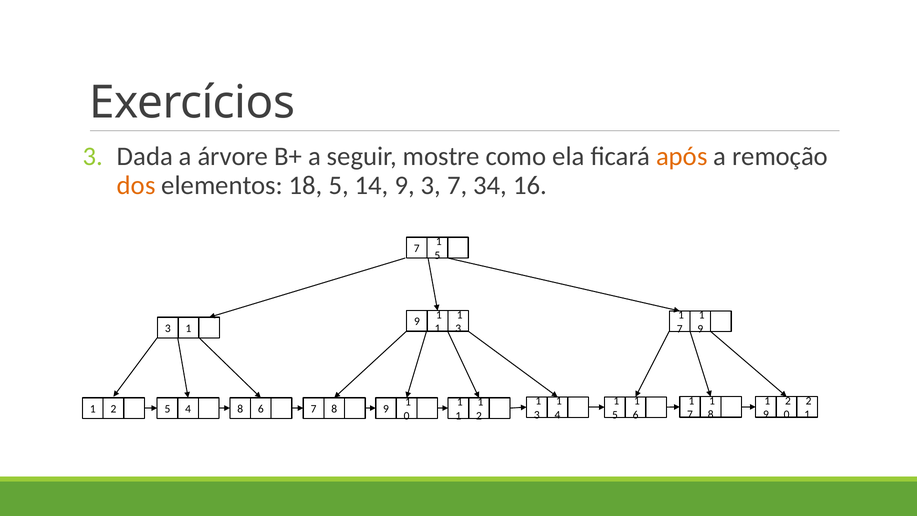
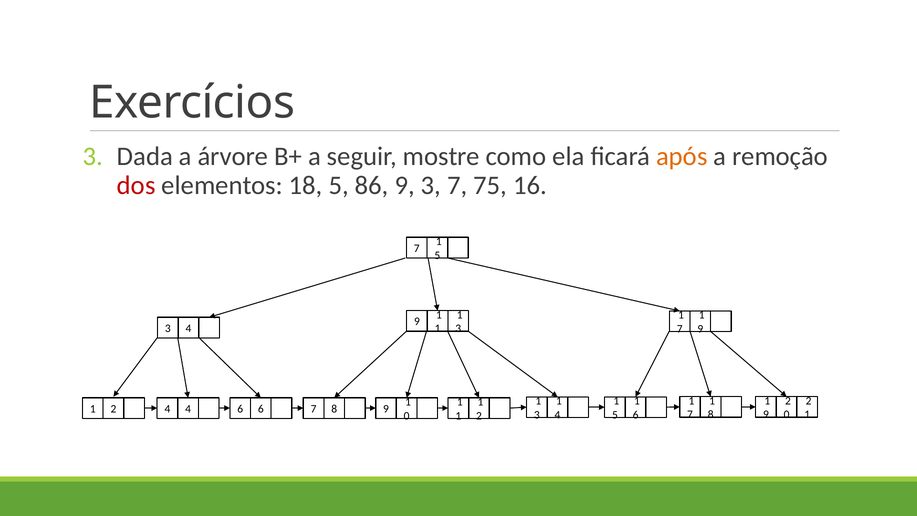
dos colour: orange -> red
14: 14 -> 86
34: 34 -> 75
1 at (188, 328): 1 -> 4
2 5: 5 -> 4
4 8: 8 -> 6
